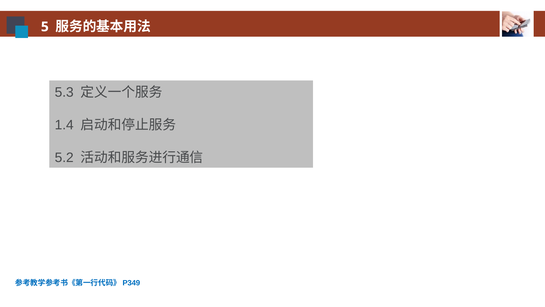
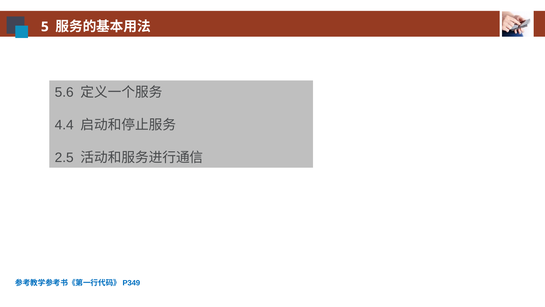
5.3: 5.3 -> 5.6
1.4: 1.4 -> 4.4
5.2: 5.2 -> 2.5
